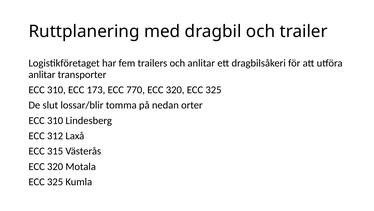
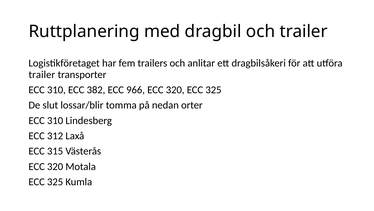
anlitar at (42, 74): anlitar -> trailer
173: 173 -> 382
770: 770 -> 966
